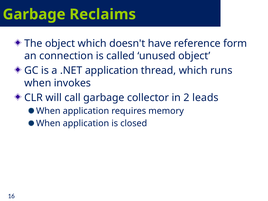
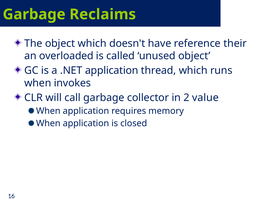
form: form -> their
connection: connection -> overloaded
leads: leads -> value
